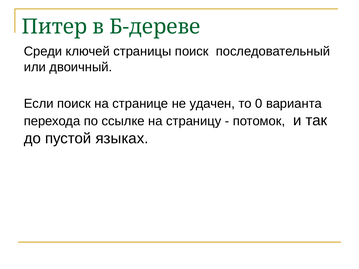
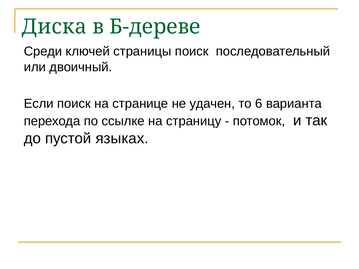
Питер: Питер -> Диска
0: 0 -> 6
